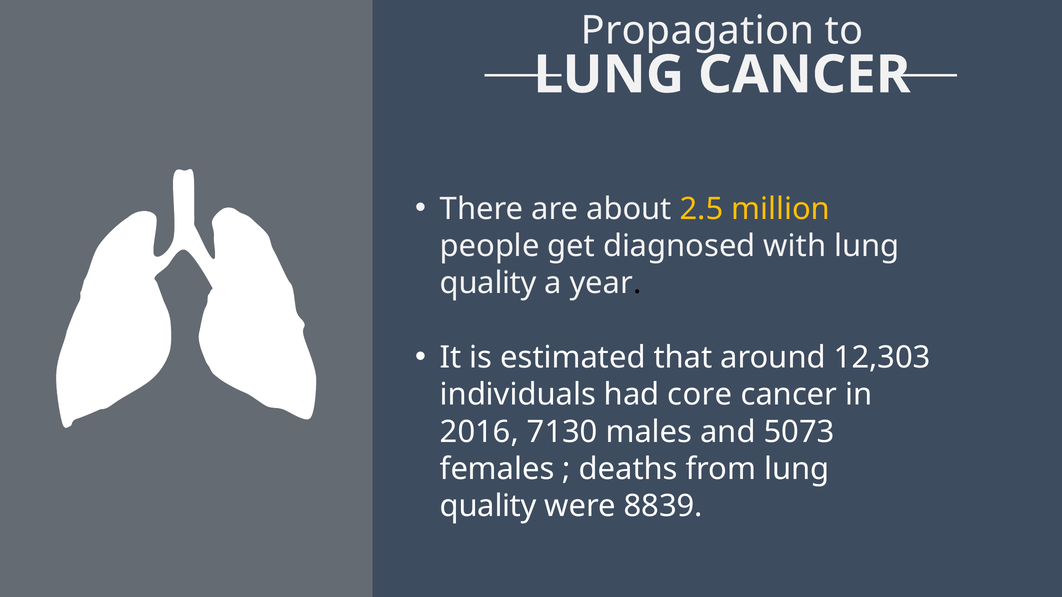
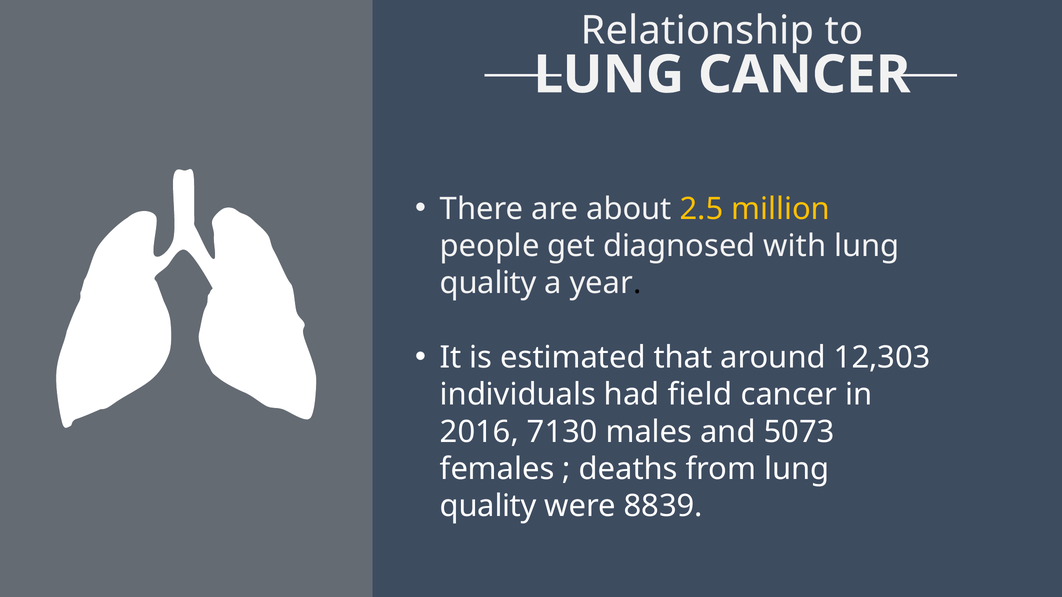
Propagation: Propagation -> Relationship
core: core -> field
